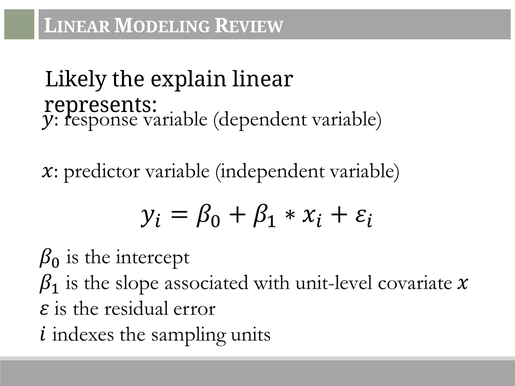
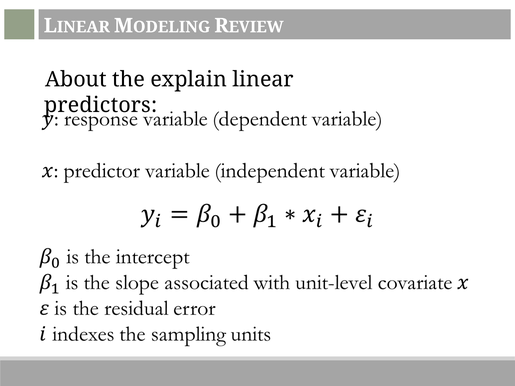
Likely: Likely -> About
represents: represents -> predictors
